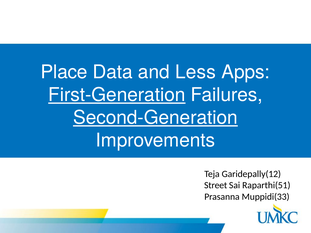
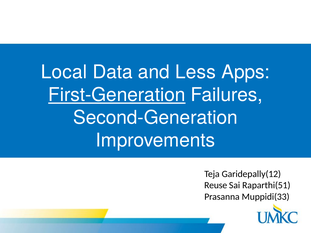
Place: Place -> Local
Second-Generation underline: present -> none
Street: Street -> Reuse
